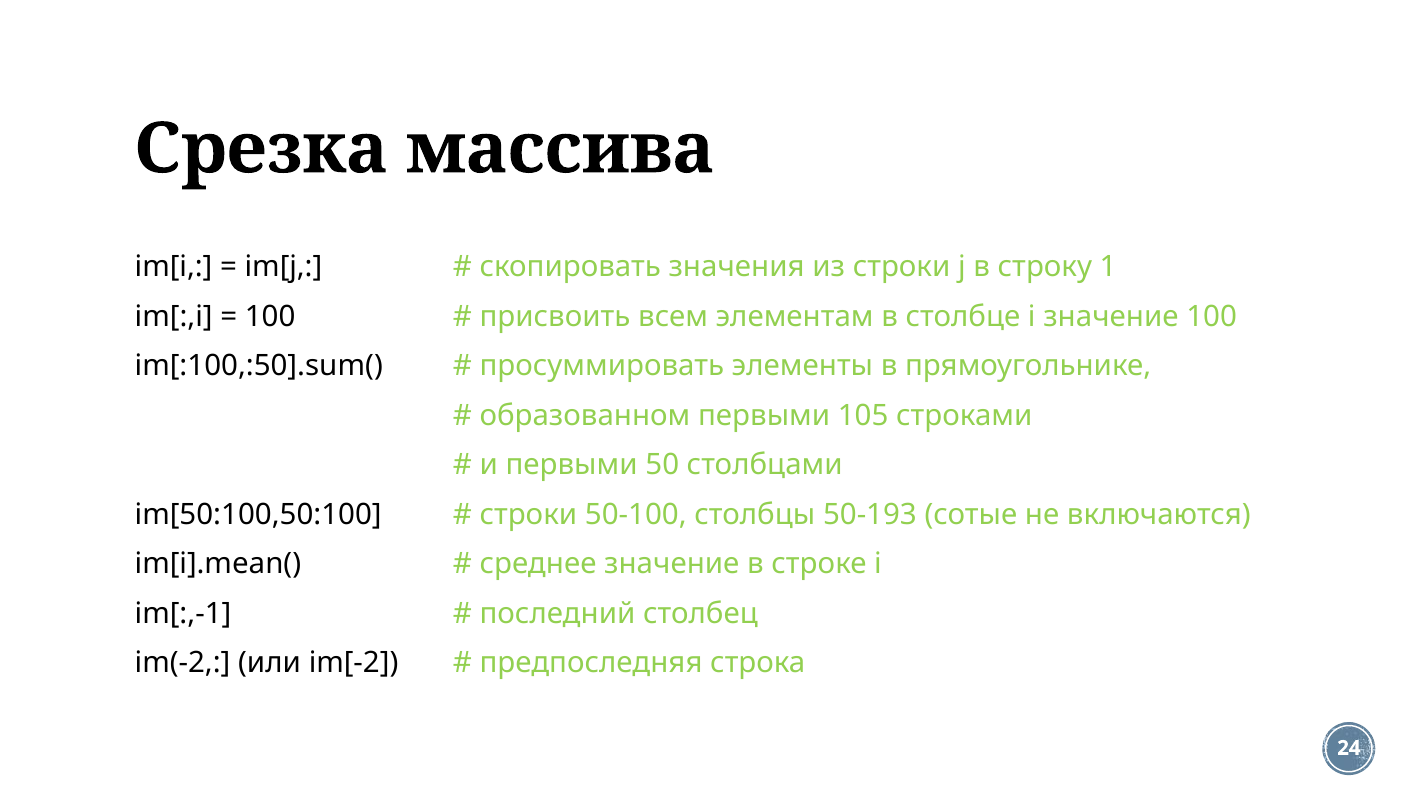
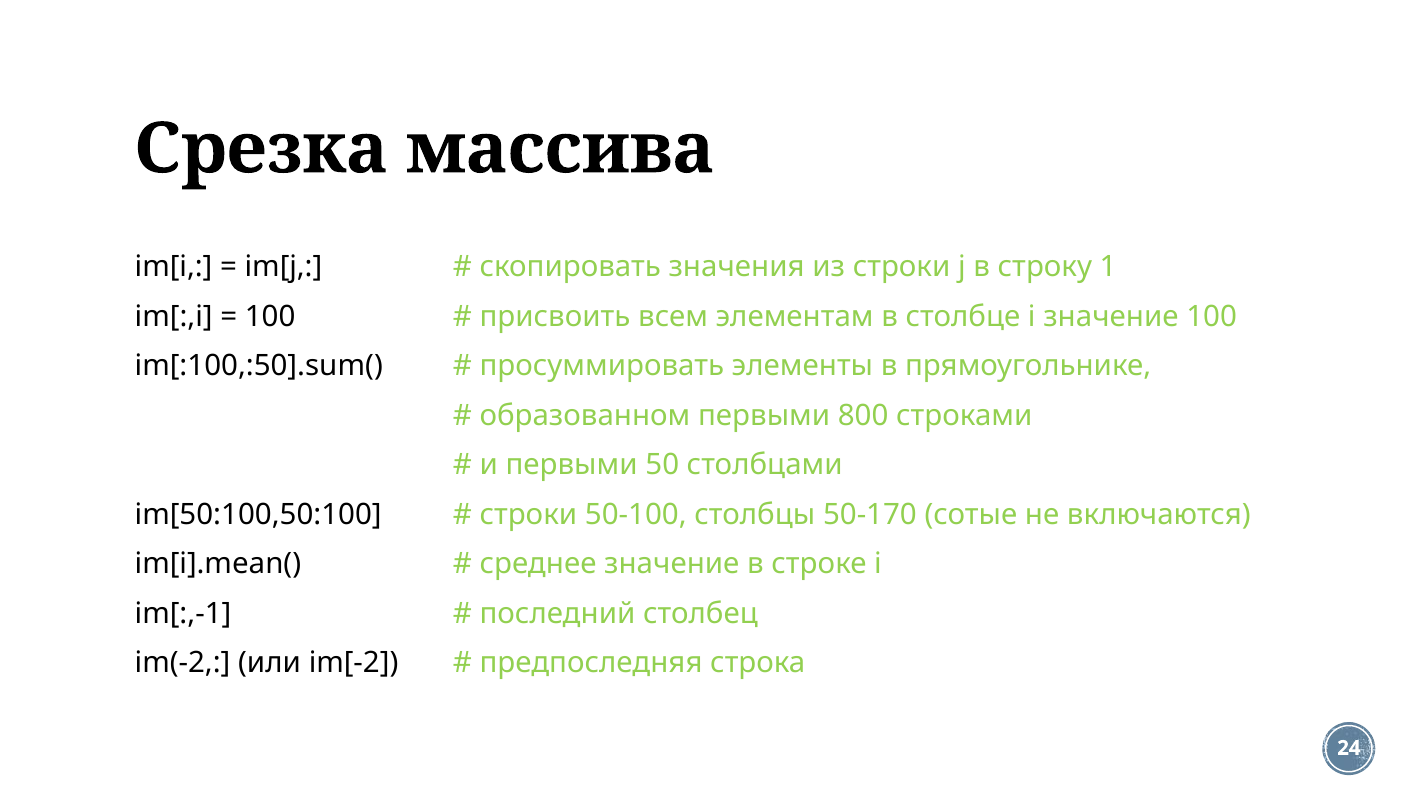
105: 105 -> 800
50-193: 50-193 -> 50-170
